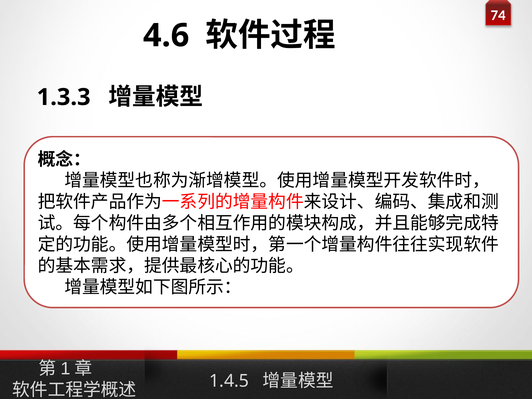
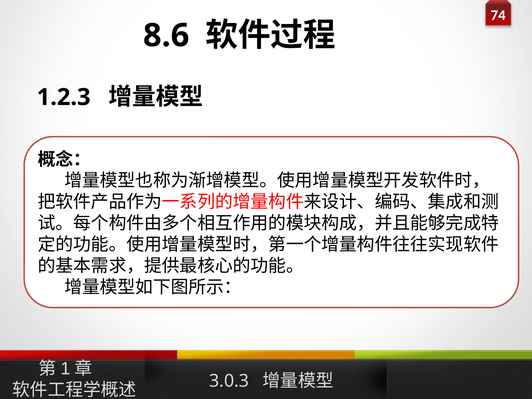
4.6: 4.6 -> 8.6
1.3.3: 1.3.3 -> 1.2.3
1.4.5: 1.4.5 -> 3.0.3
